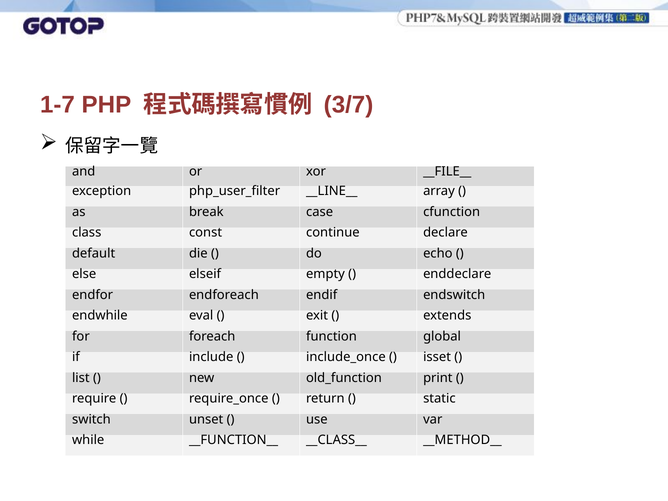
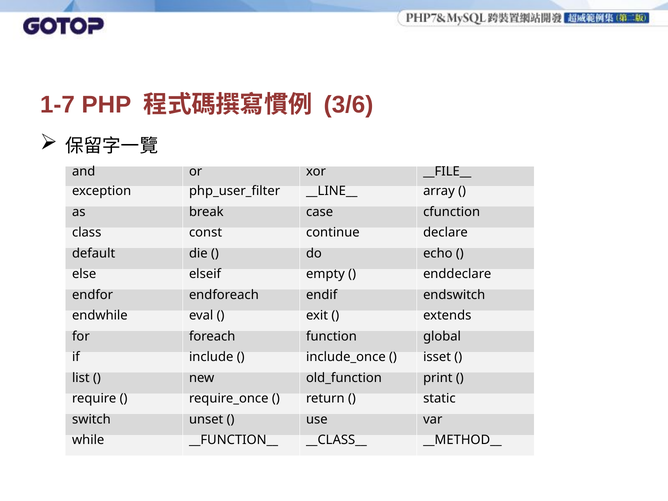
3/7: 3/7 -> 3/6
